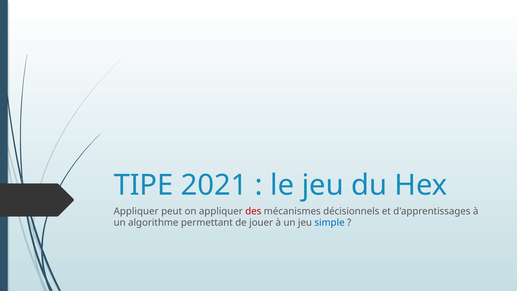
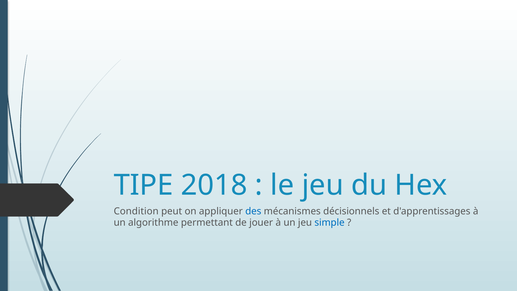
2021: 2021 -> 2018
Appliquer at (136, 211): Appliquer -> Condition
des colour: red -> blue
